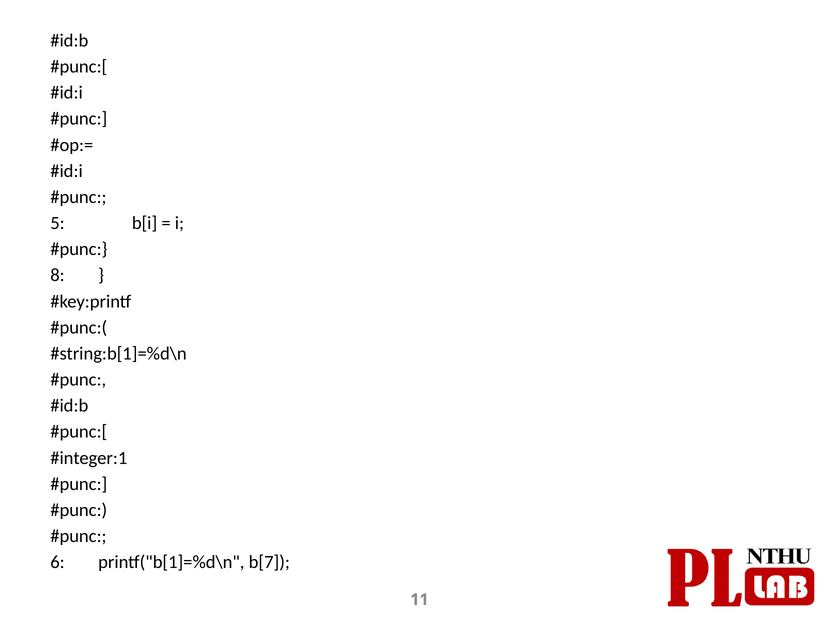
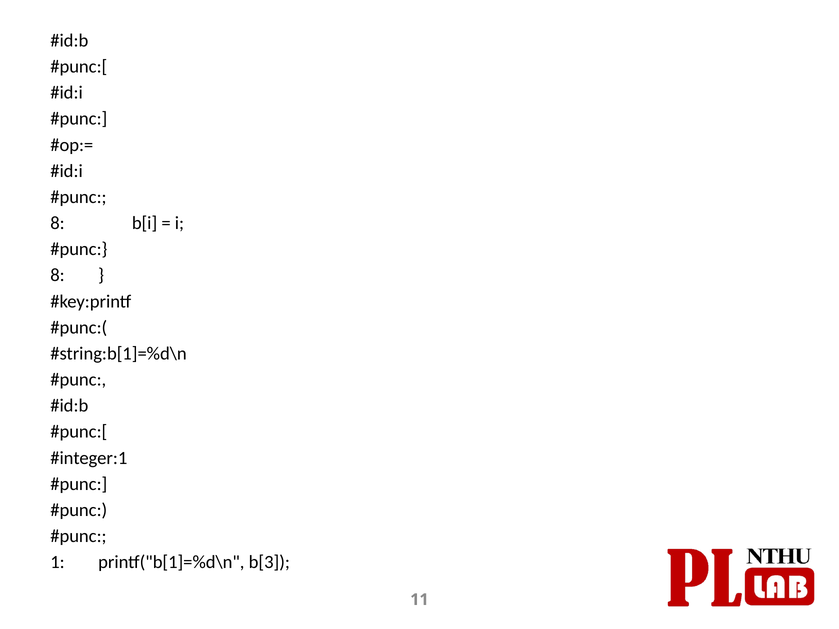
5 at (58, 223): 5 -> 8
6: 6 -> 1
b[7: b[7 -> b[3
